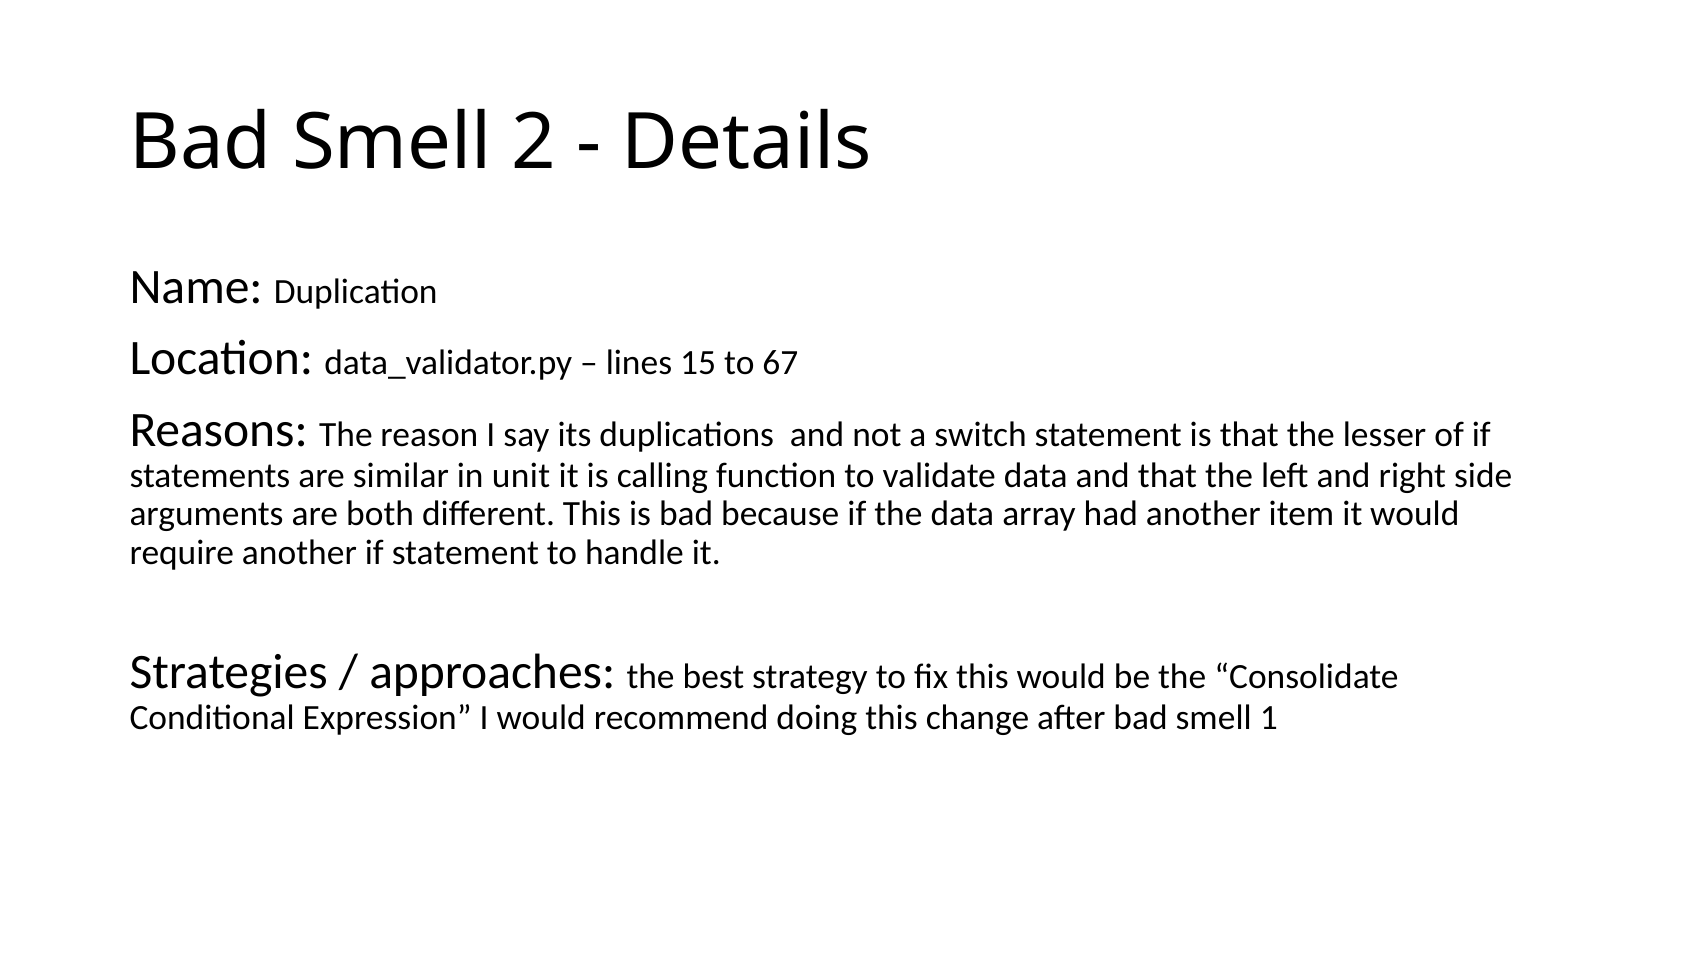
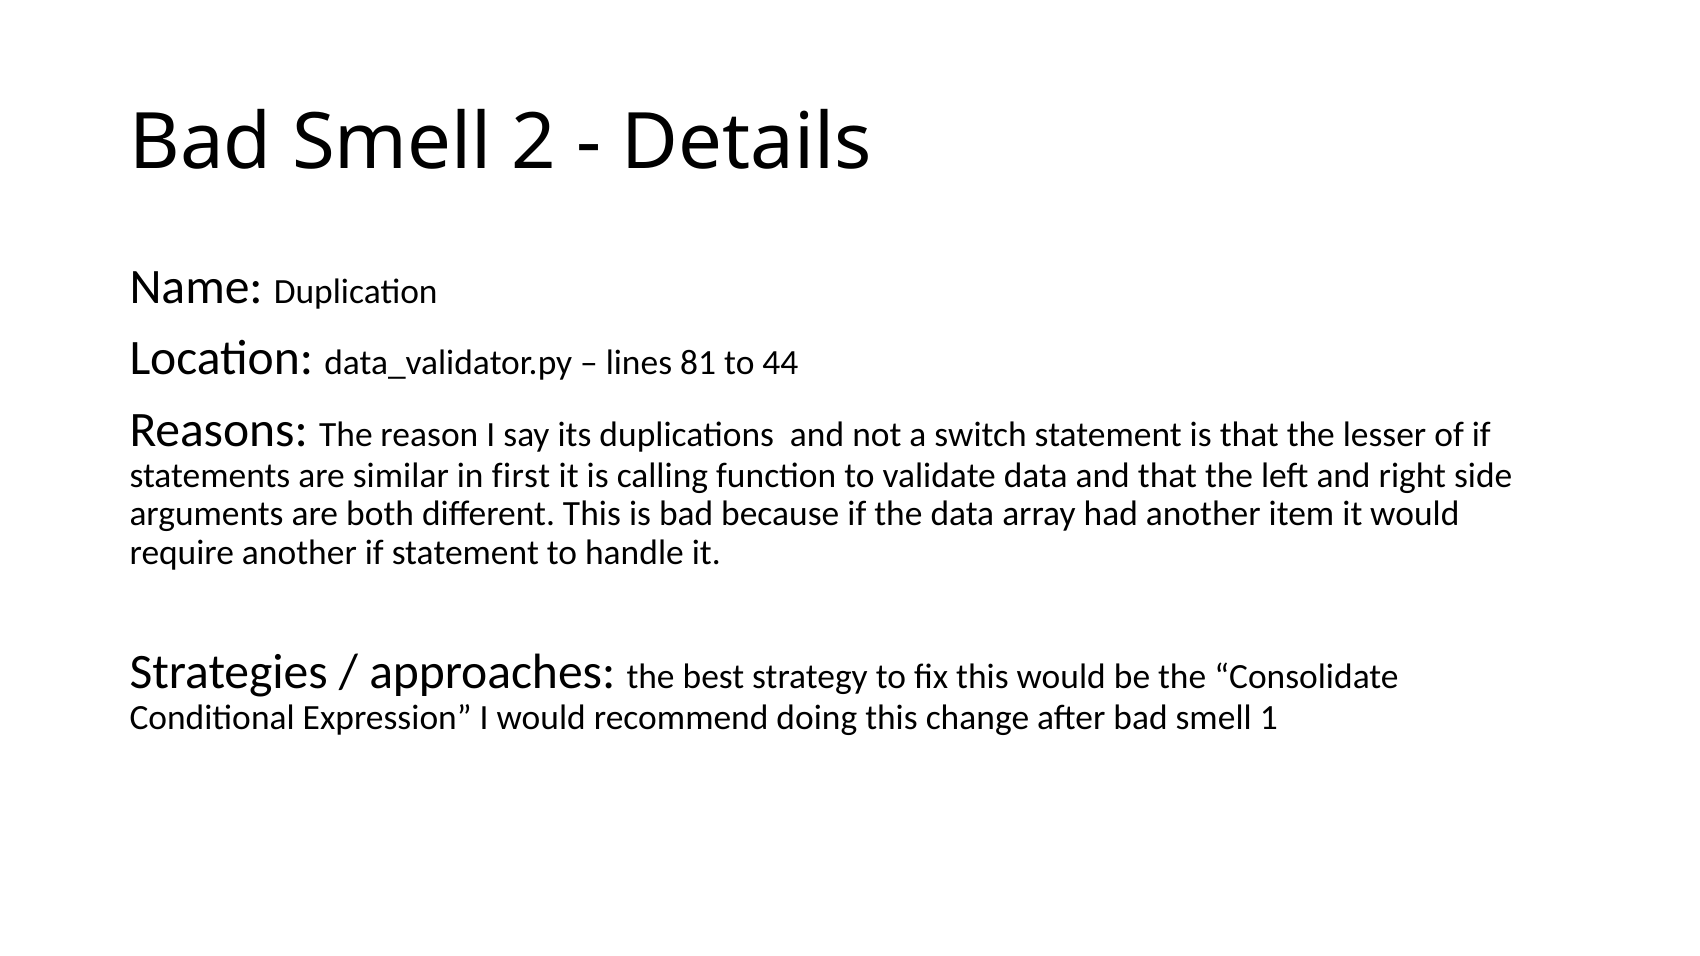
15: 15 -> 81
67: 67 -> 44
unit: unit -> first
